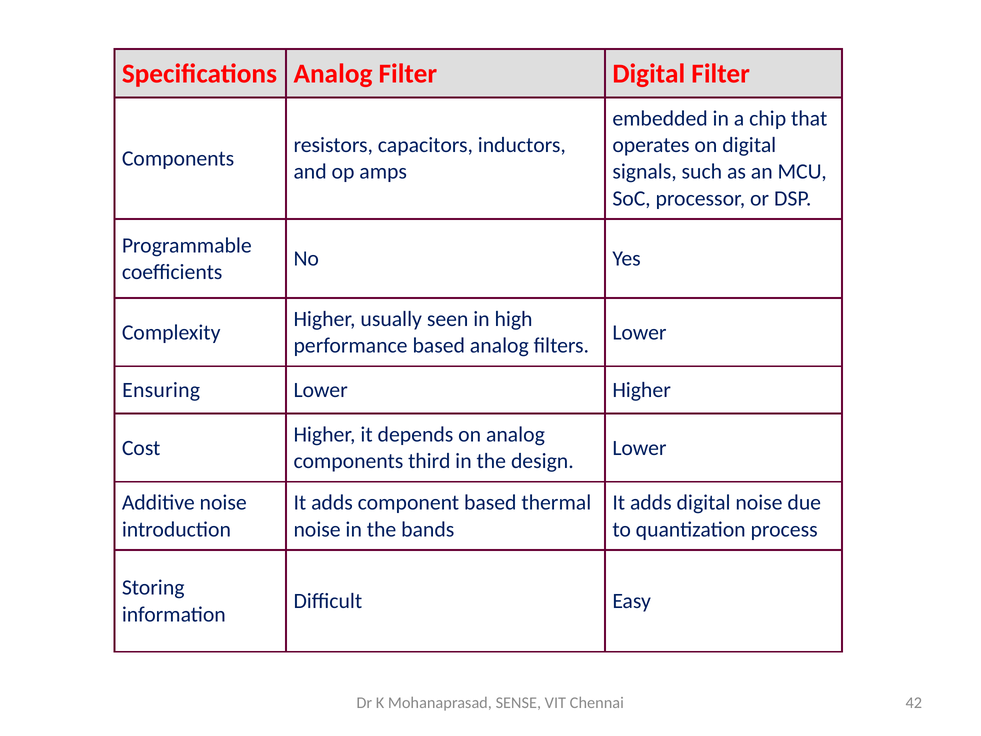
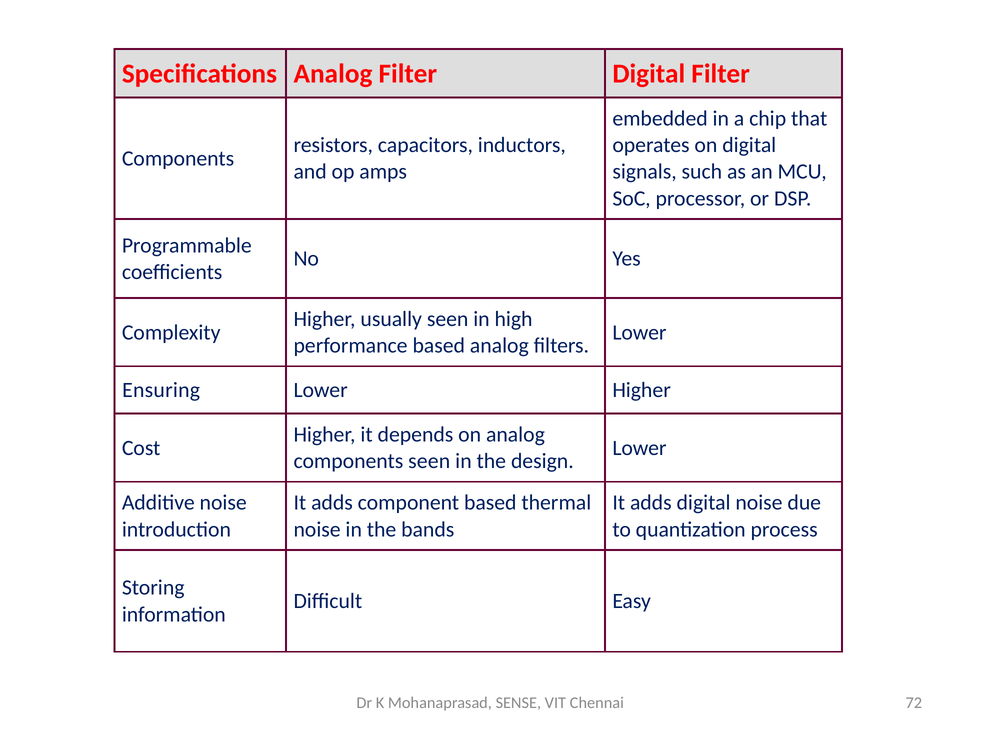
components third: third -> seen
42: 42 -> 72
